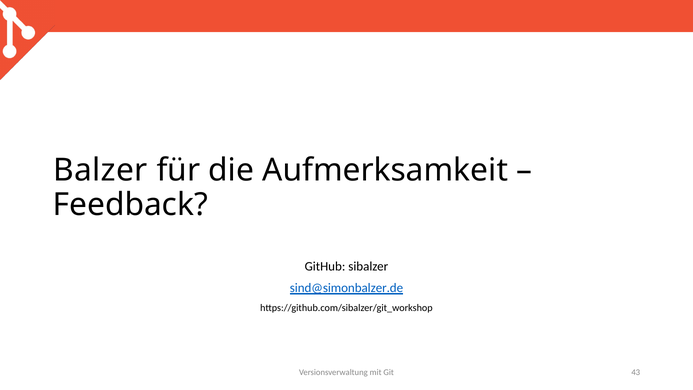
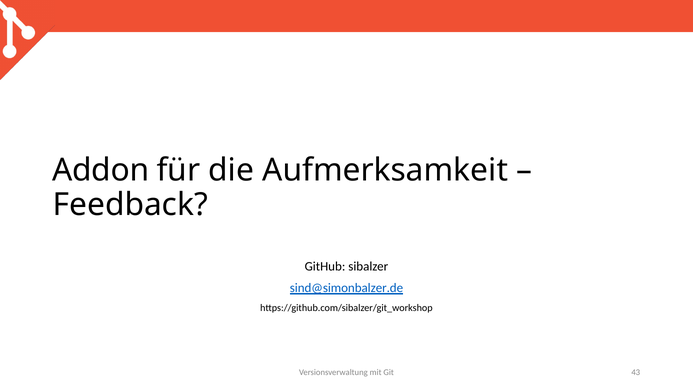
Balzer: Balzer -> Addon
